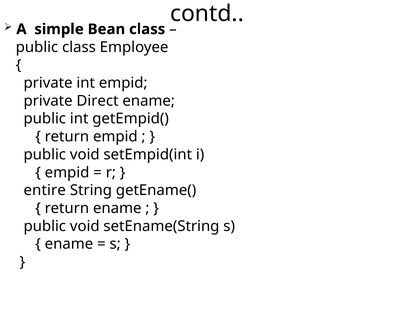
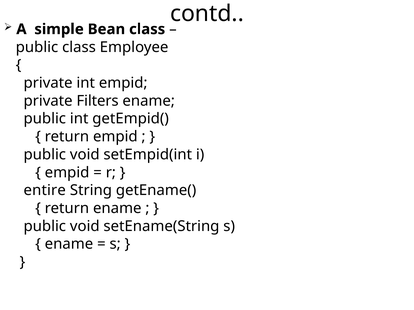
Direct: Direct -> Filters
